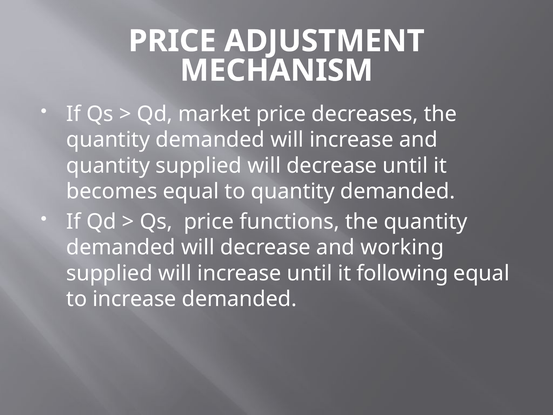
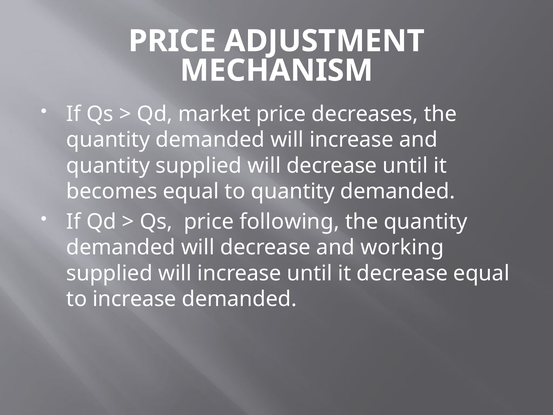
functions: functions -> following
it following: following -> decrease
